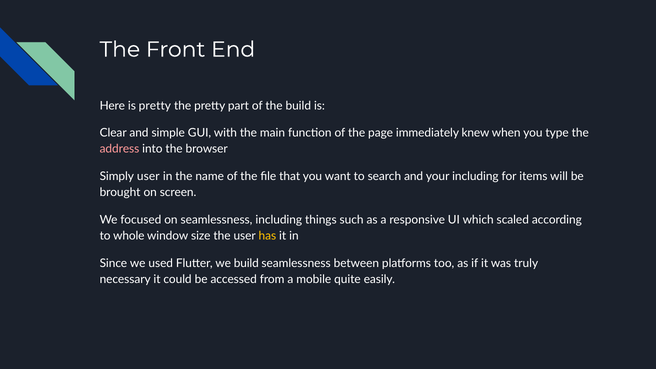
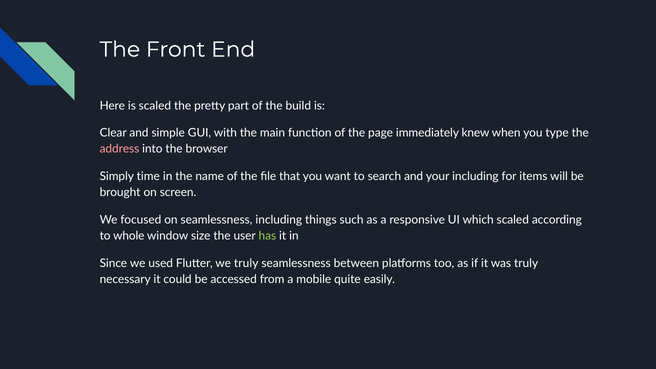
is pretty: pretty -> scaled
Simply user: user -> time
has colour: yellow -> light green
we build: build -> truly
